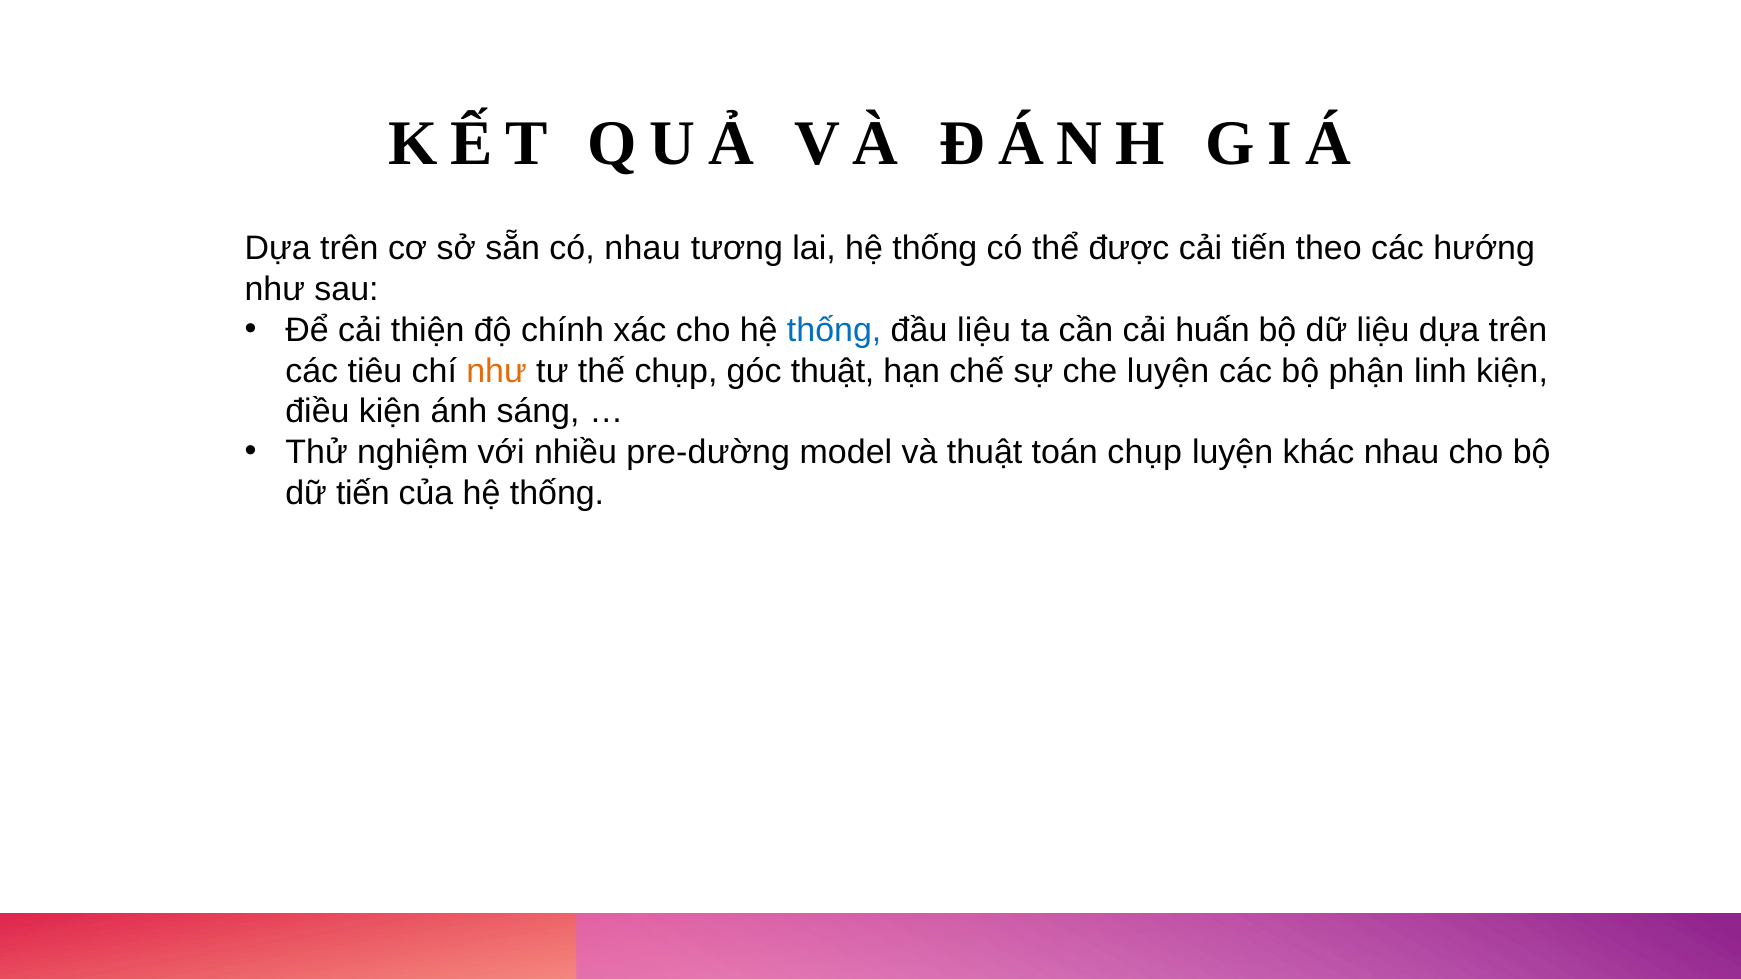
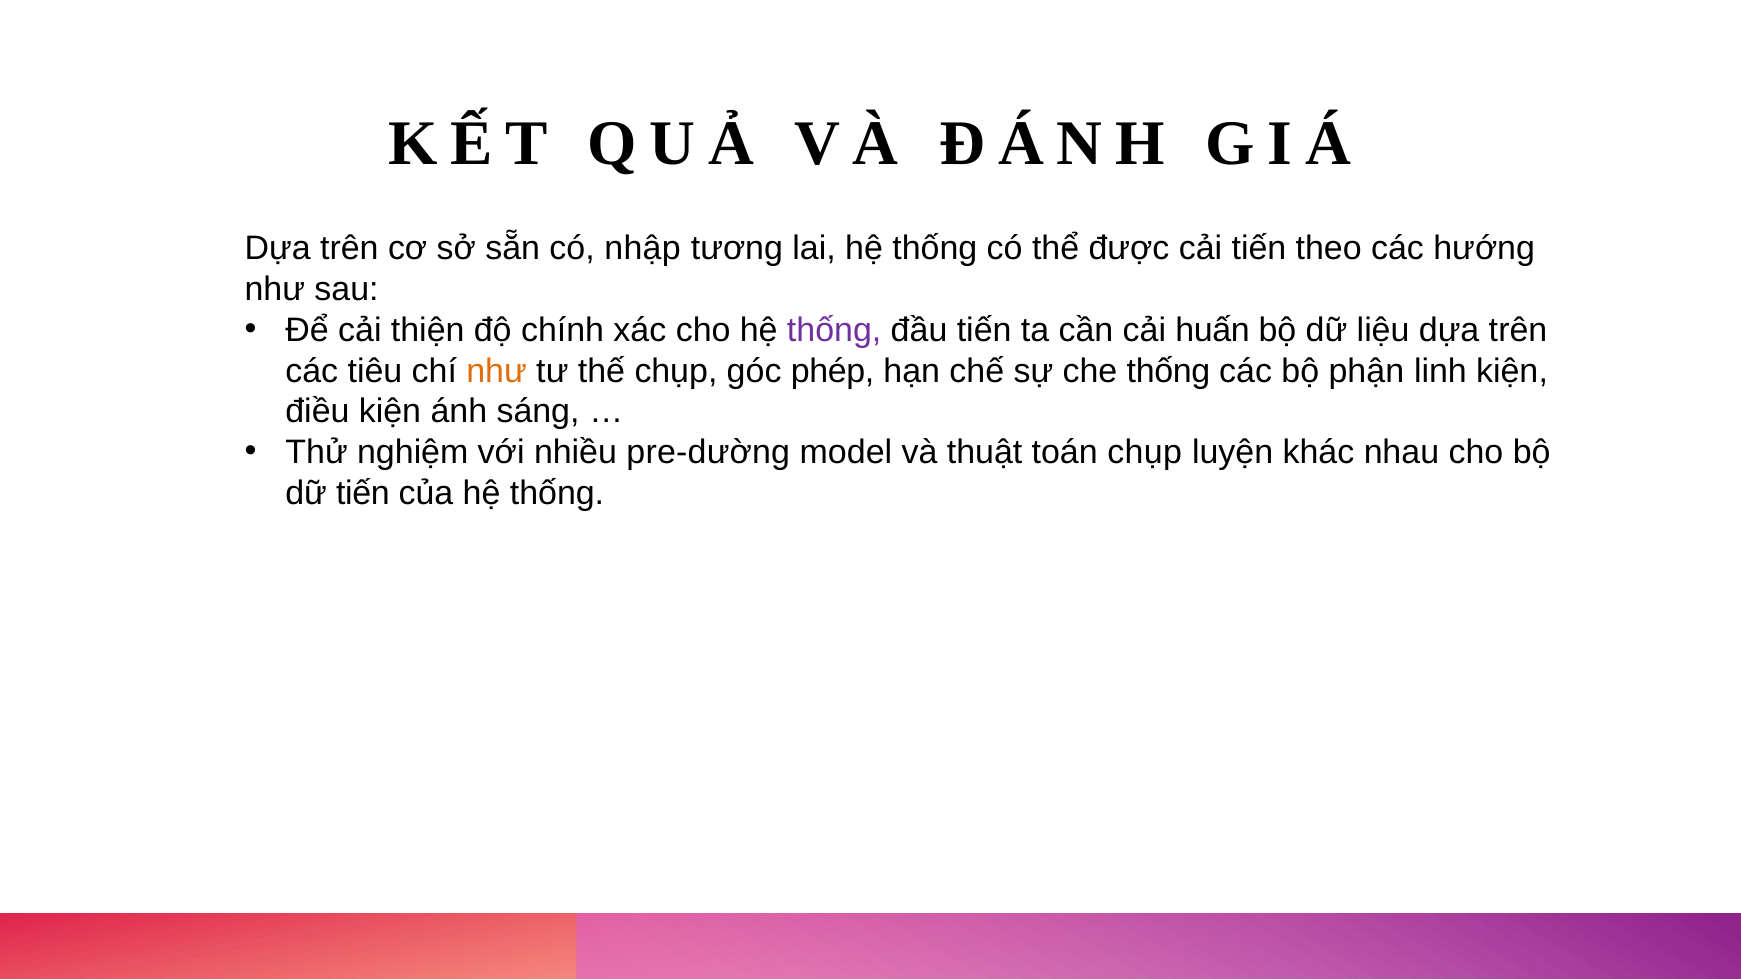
có nhau: nhau -> nhập
thống at (834, 330) colour: blue -> purple
đầu liệu: liệu -> tiến
góc thuật: thuật -> phép
che luyện: luyện -> thống
